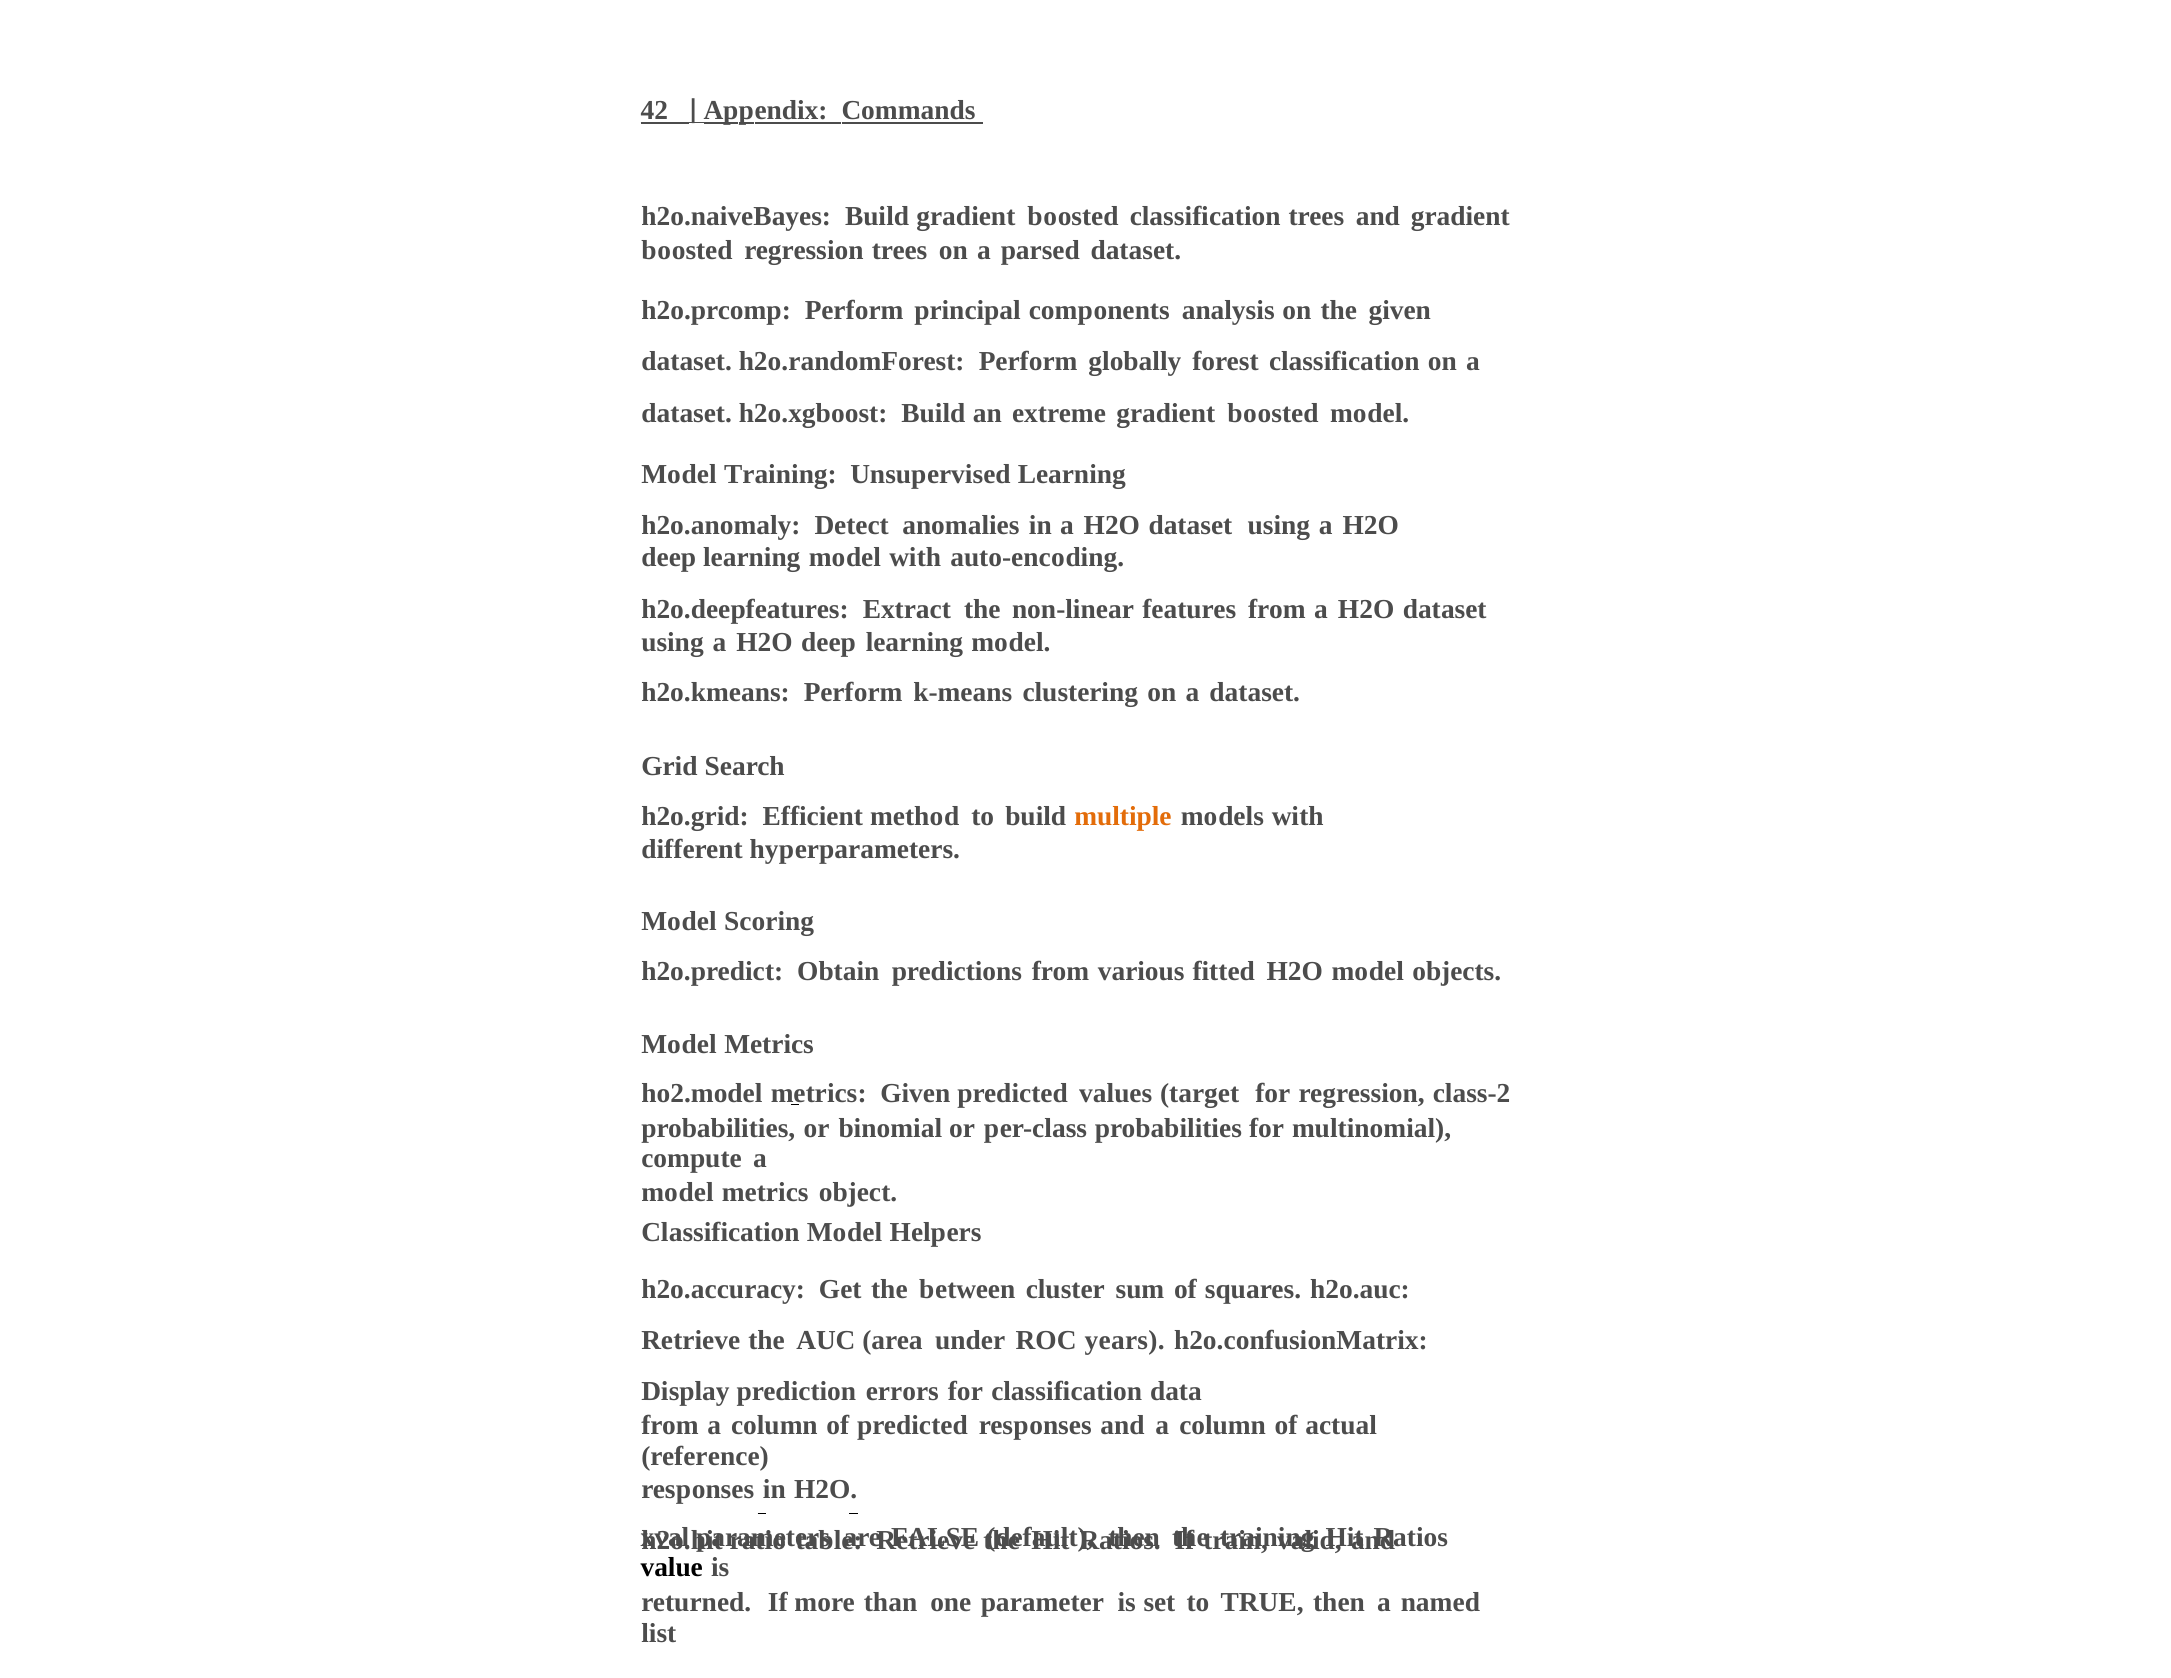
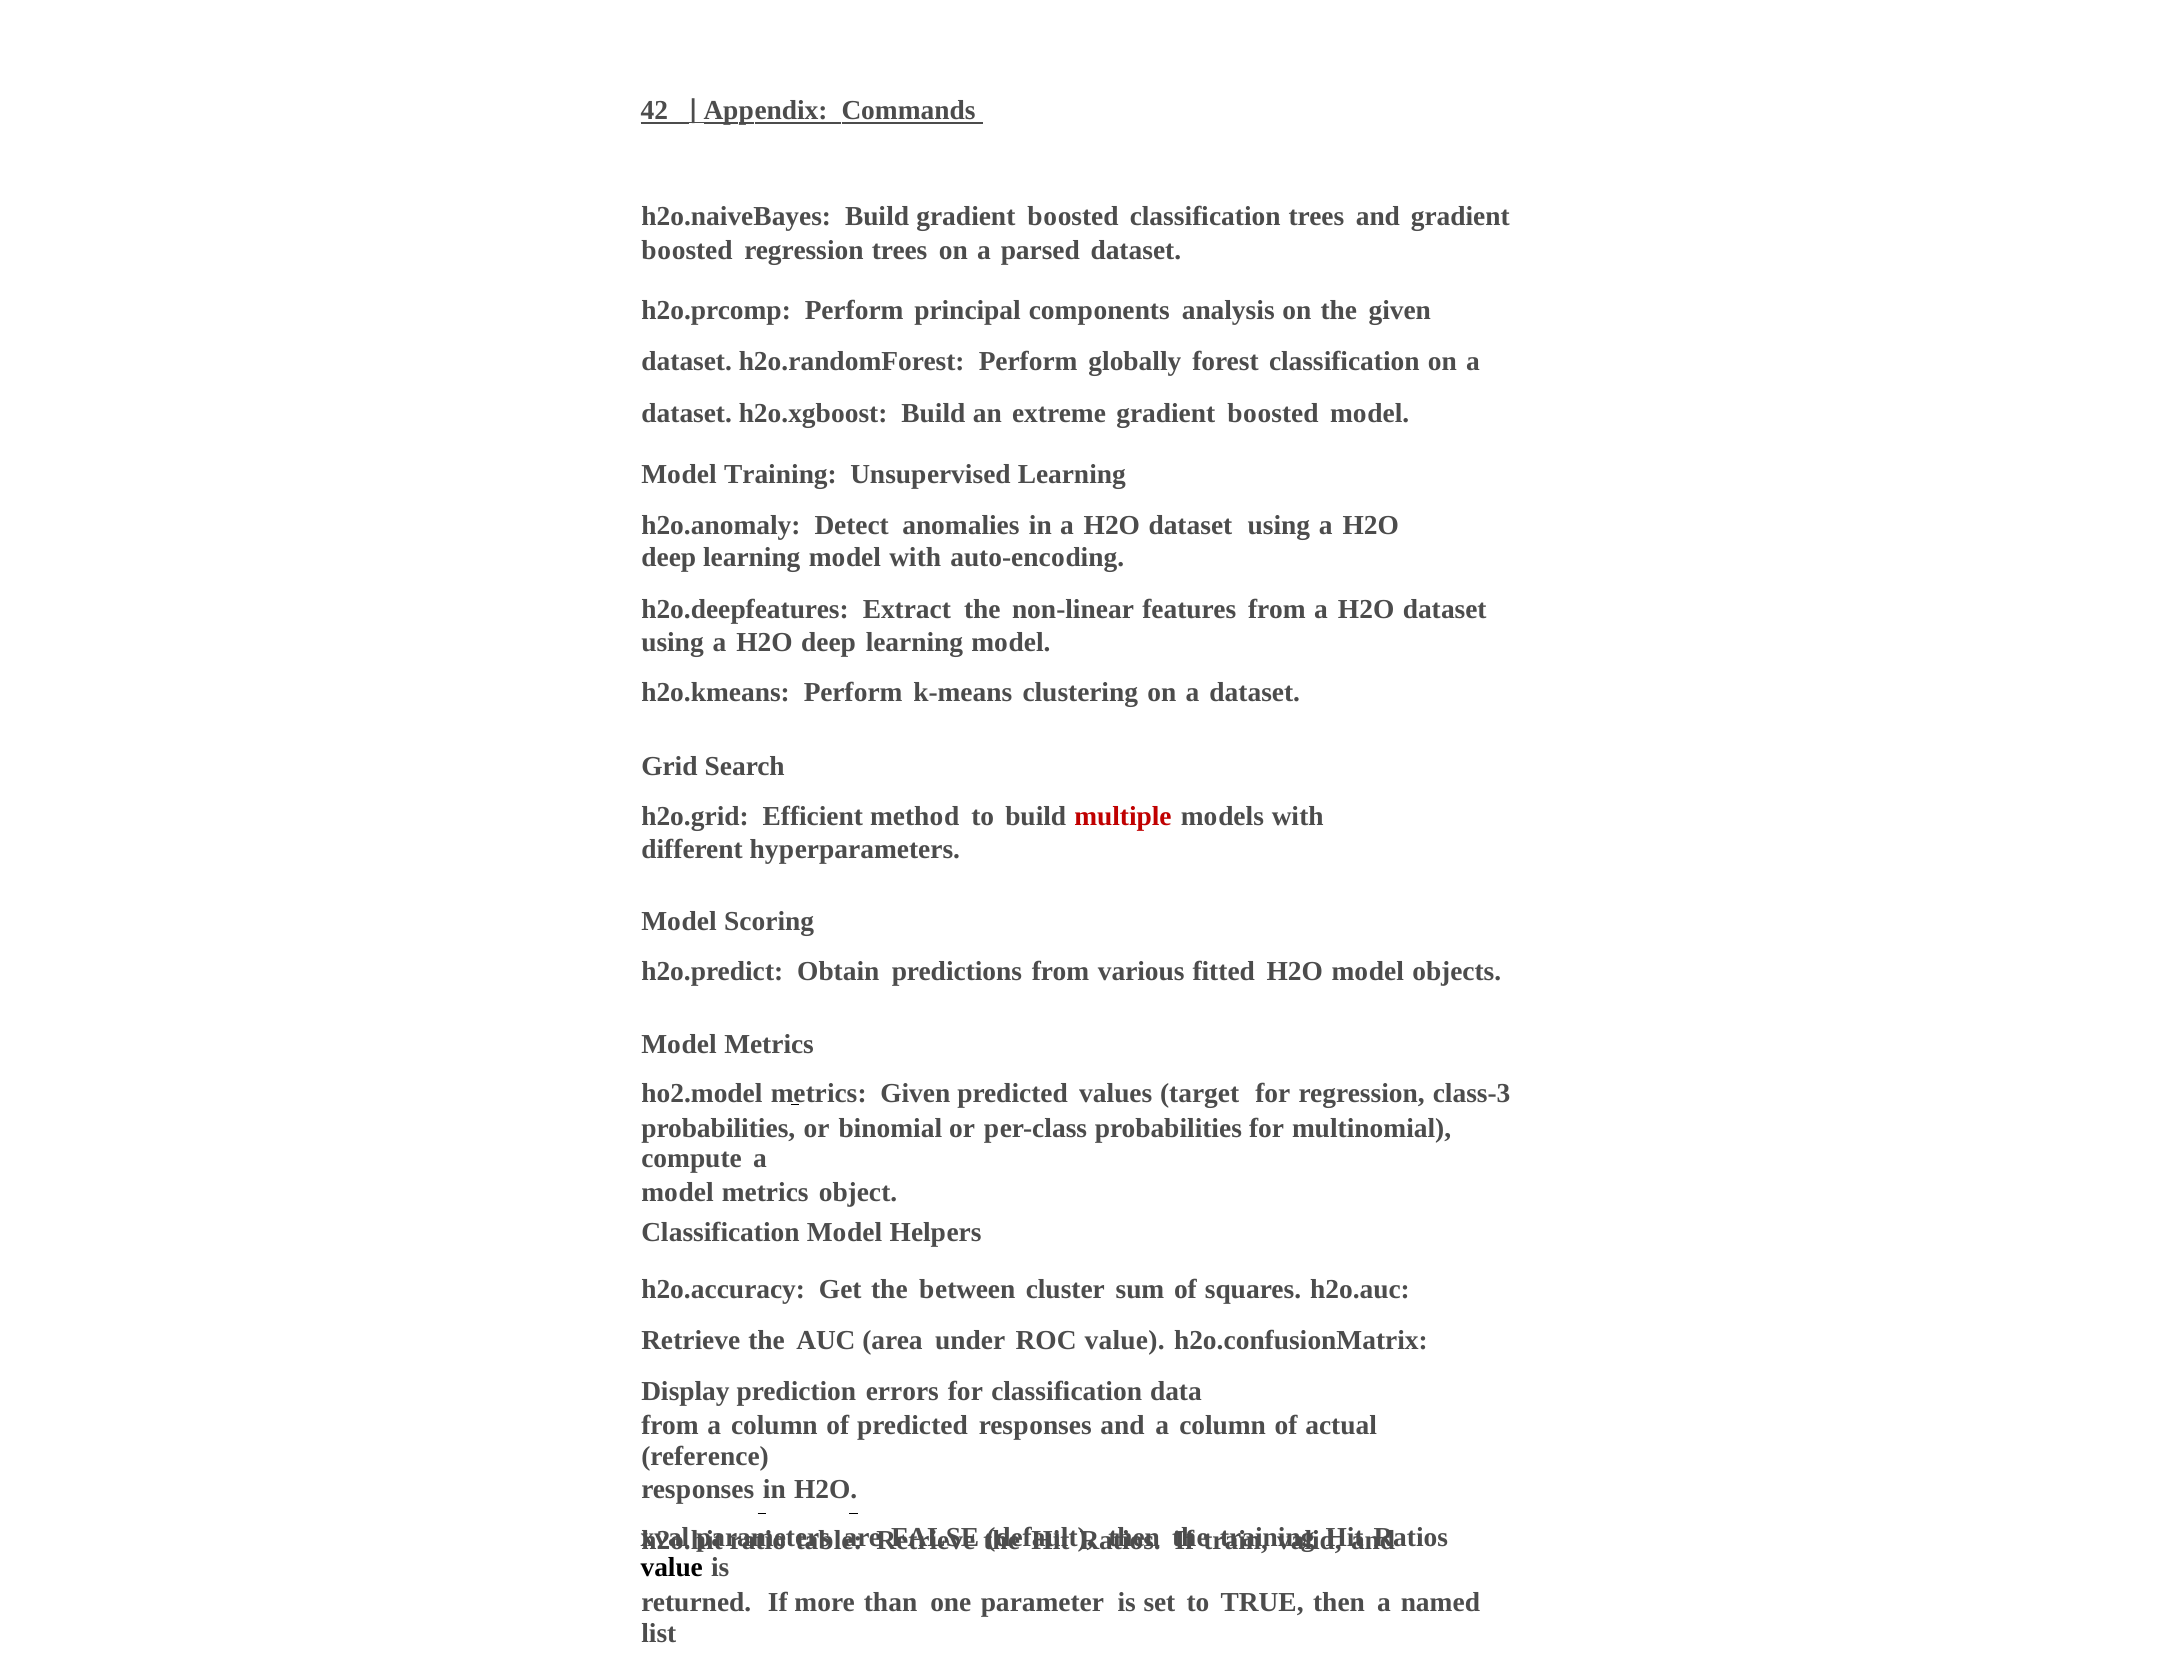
multiple colour: orange -> red
class-2: class-2 -> class-3
ROC years: years -> value
